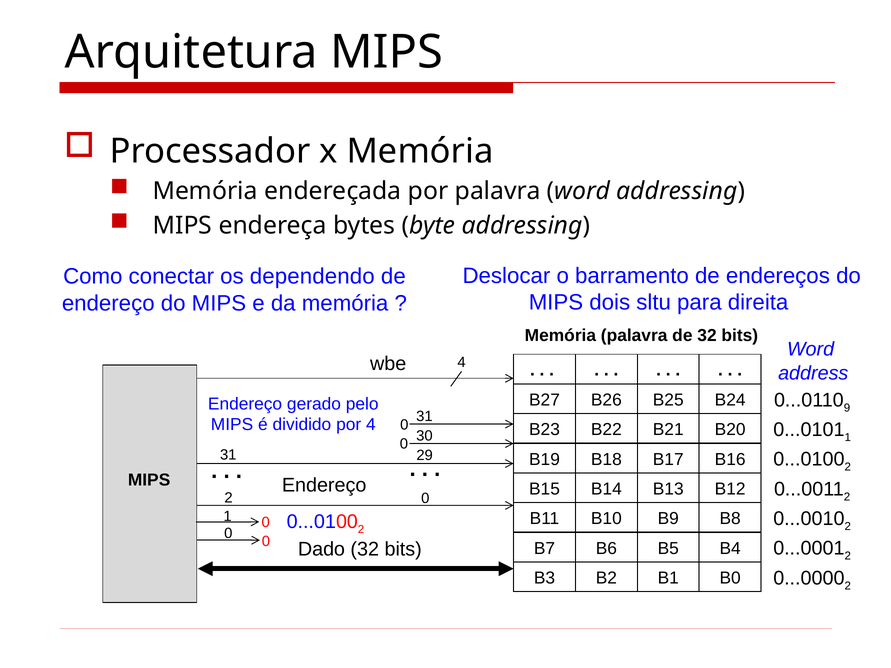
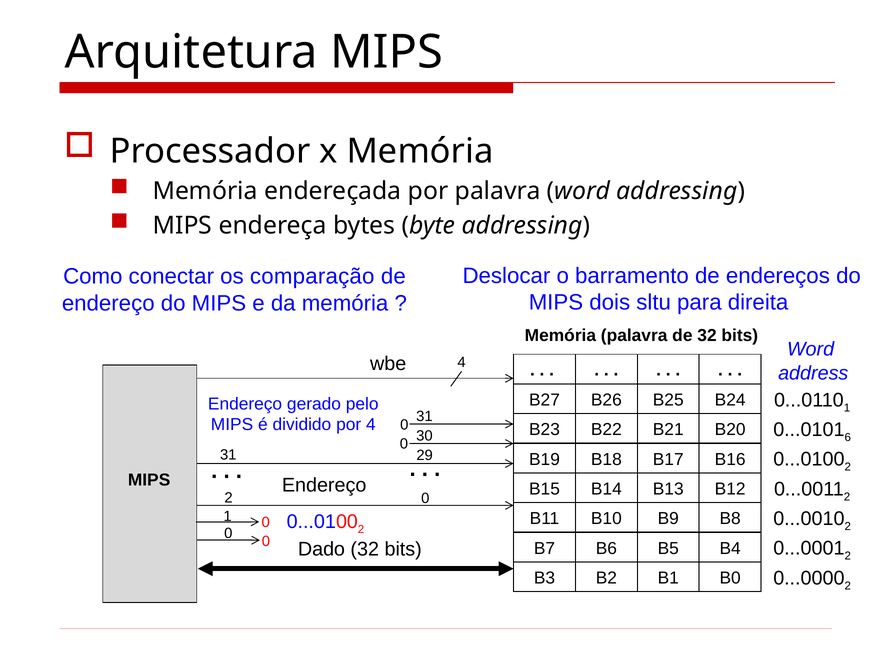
dependendo: dependendo -> comparação
9 at (847, 408): 9 -> 1
1 at (848, 438): 1 -> 6
